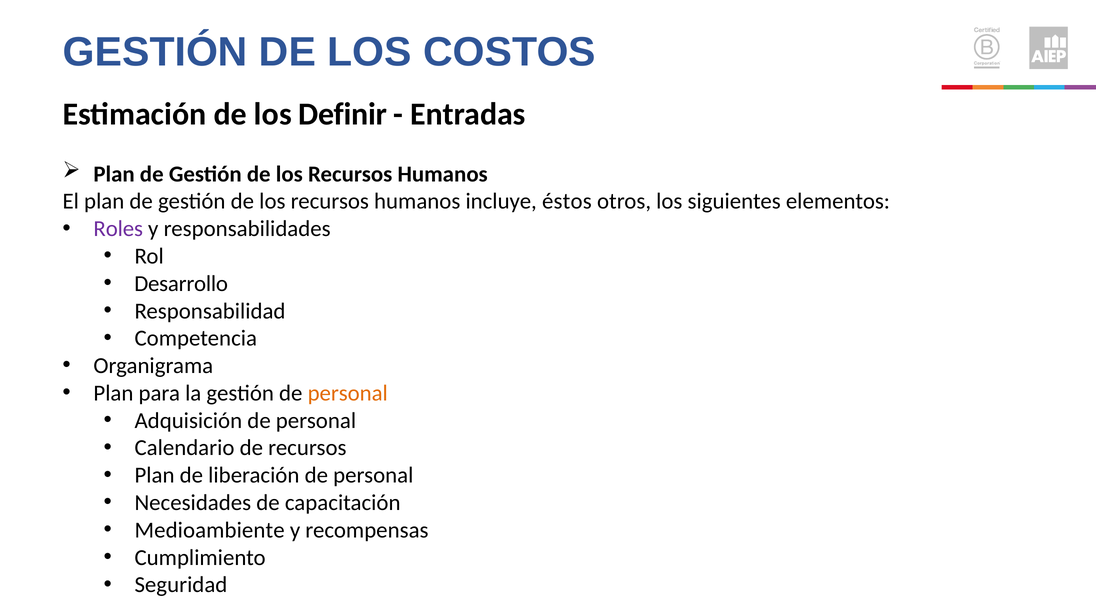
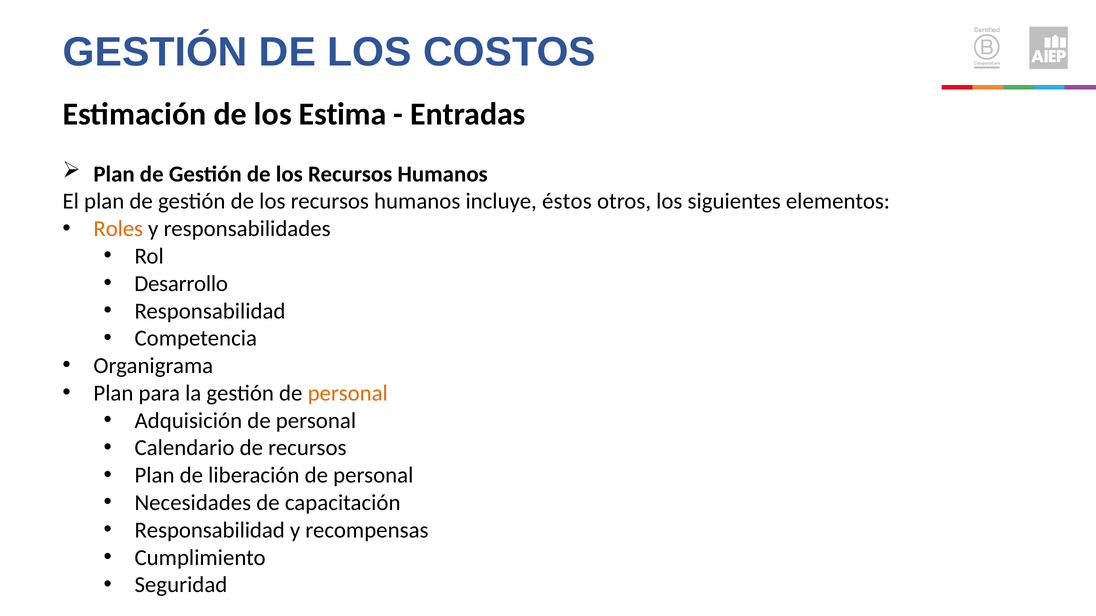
Definir: Definir -> Estima
Roles colour: purple -> orange
Medioambiente at (210, 531): Medioambiente -> Responsabilidad
